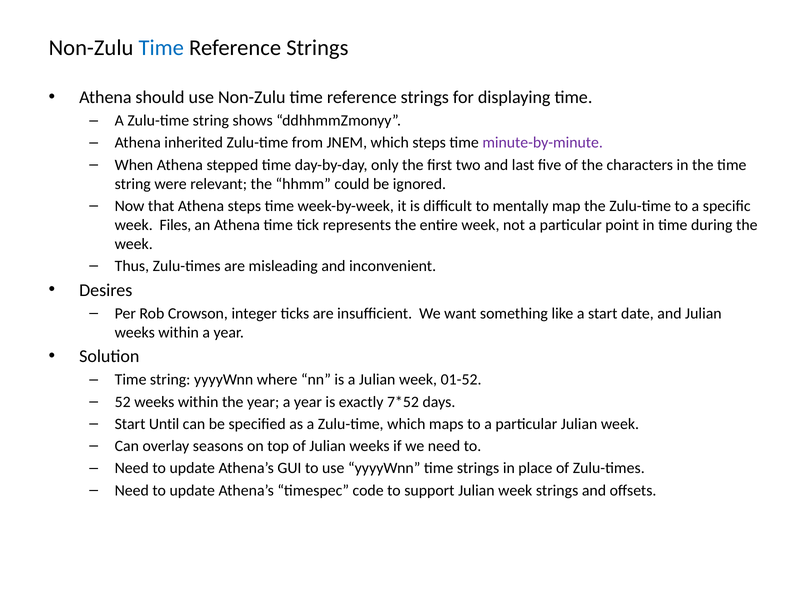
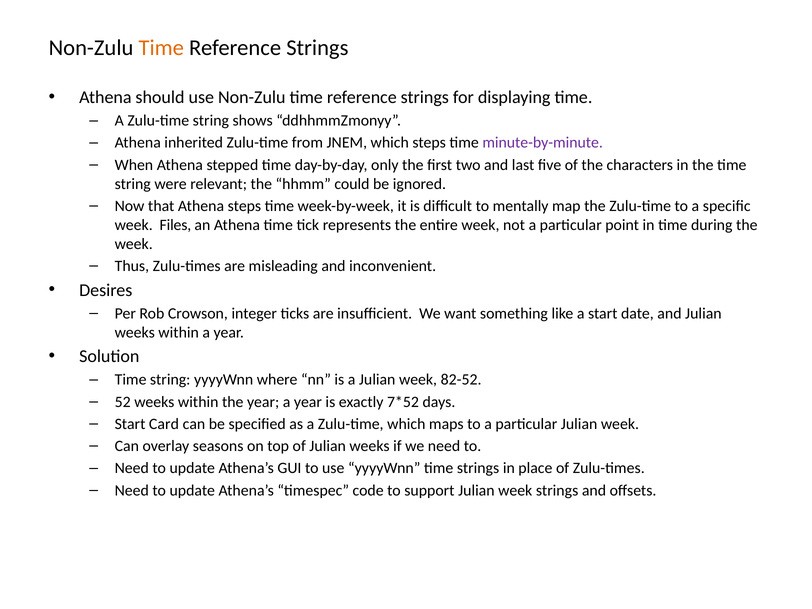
Time at (161, 48) colour: blue -> orange
01-52: 01-52 -> 82-52
Until: Until -> Card
